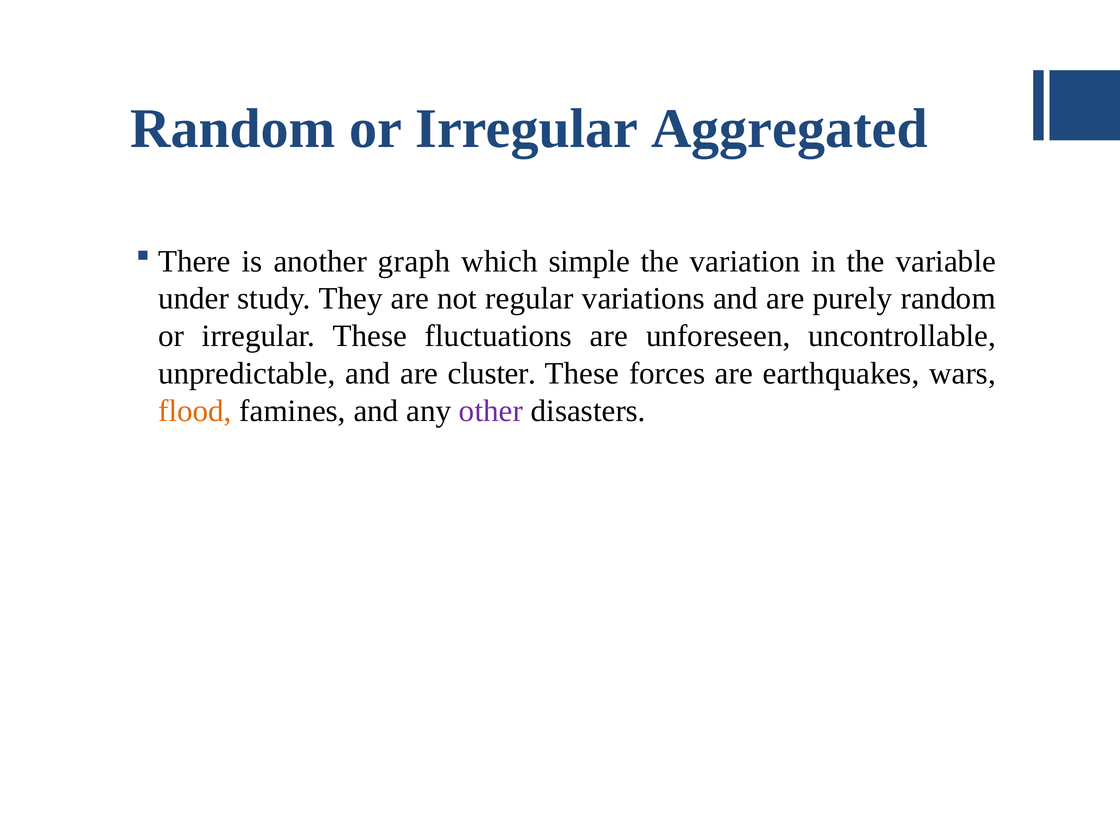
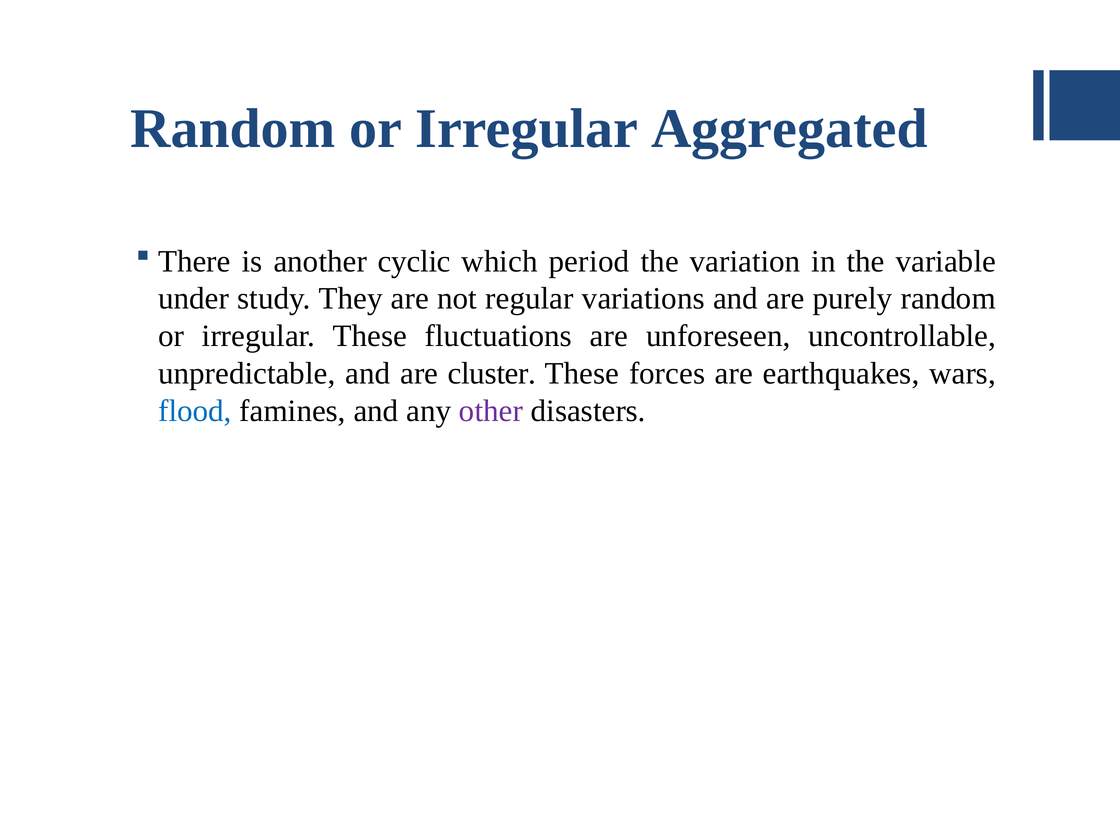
graph: graph -> cyclic
simple: simple -> period
flood colour: orange -> blue
